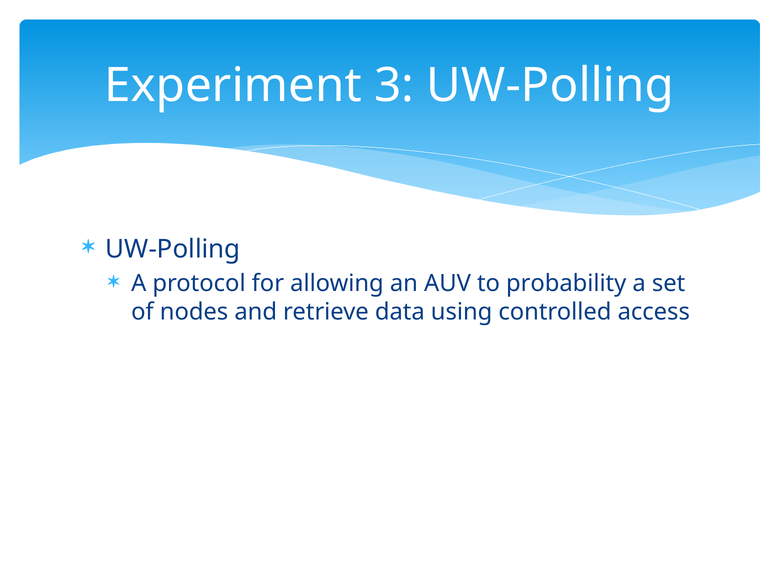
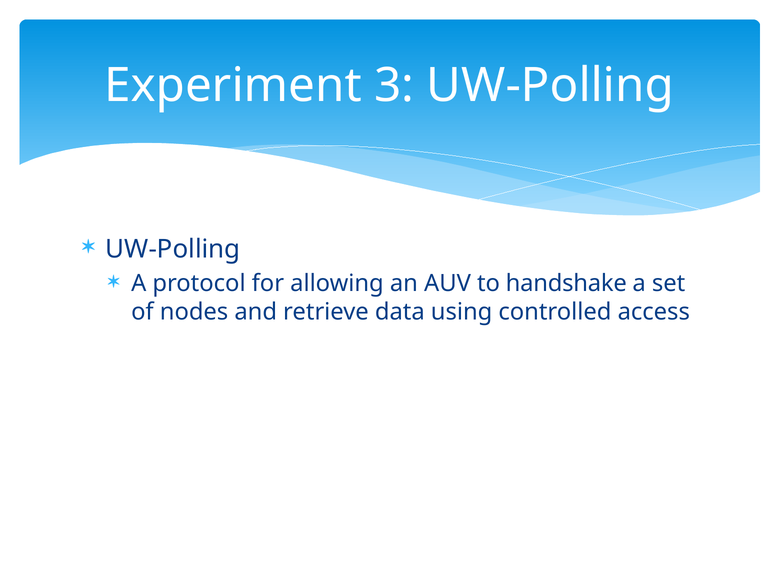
probability: probability -> handshake
